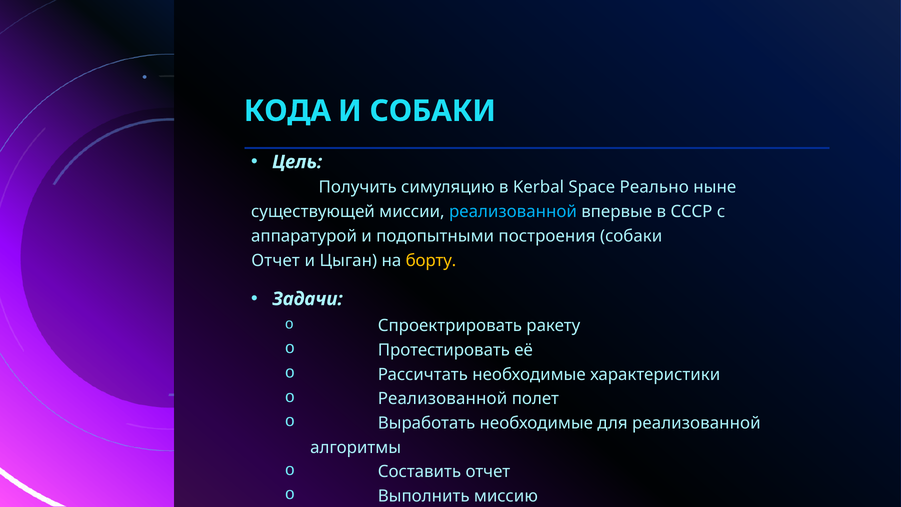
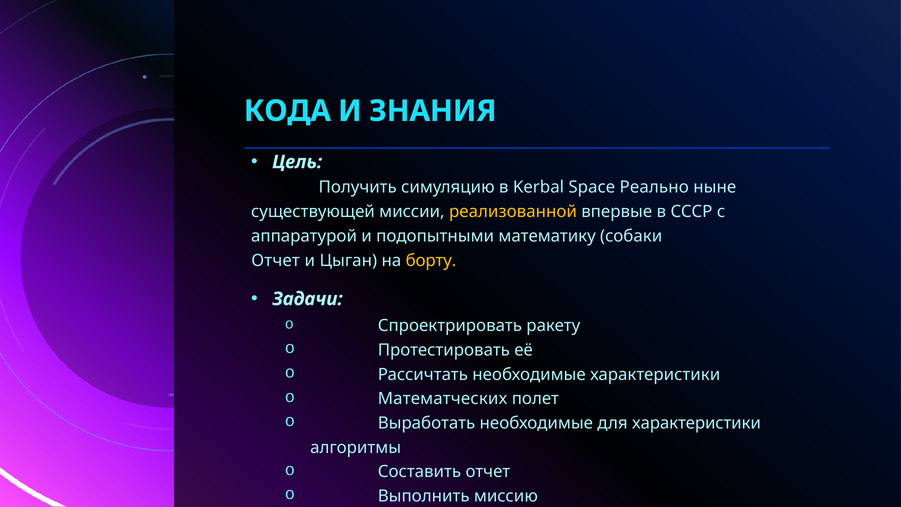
И СОБАКИ: СОБАКИ -> ЗНАНИЯ
реализованной at (513, 212) colour: light blue -> yellow
построения: построения -> математику
Реализованной at (443, 399): Реализованной -> Математческих
для реализованной: реализованной -> характеристики
